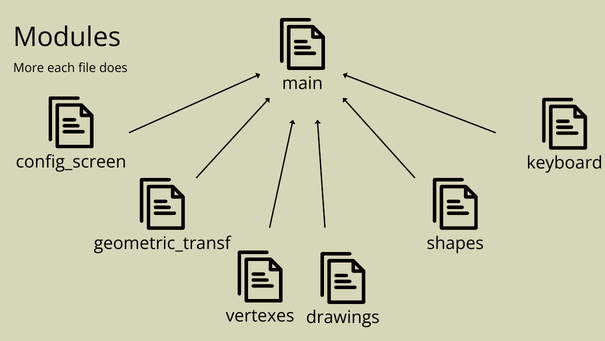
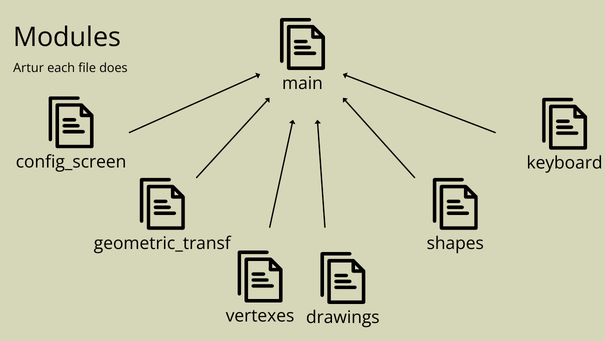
More: More -> Artur
